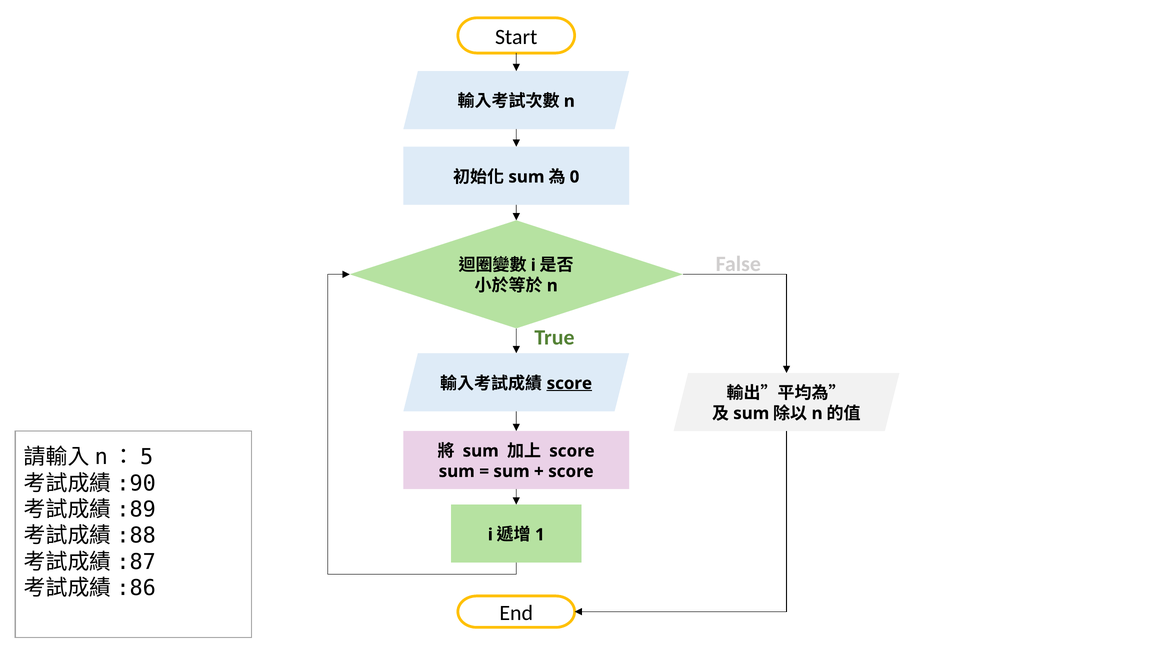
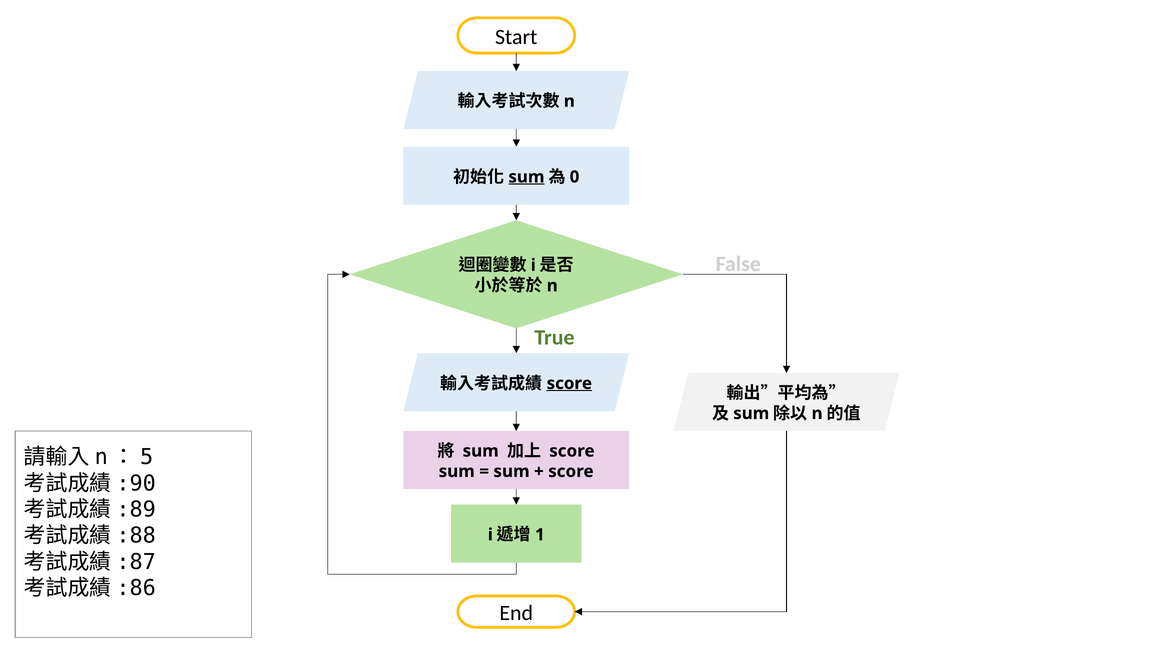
sum at (526, 177) underline: none -> present
